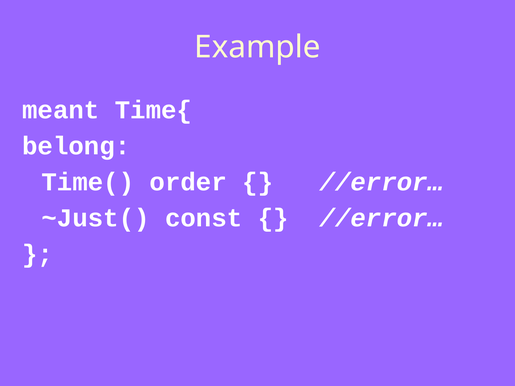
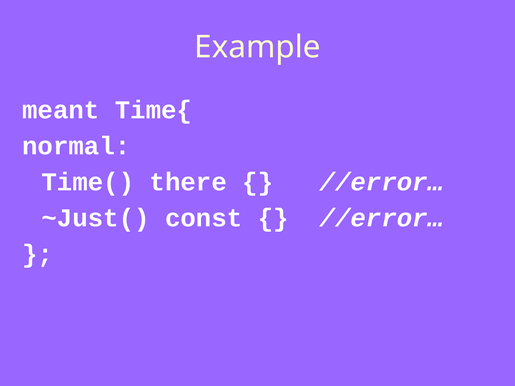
belong: belong -> normal
order: order -> there
